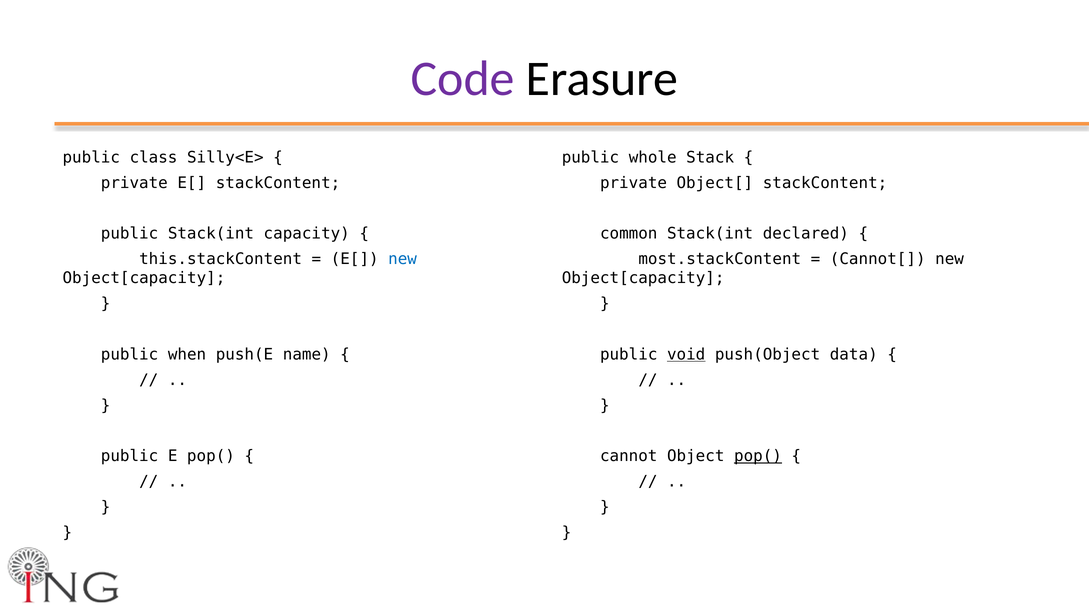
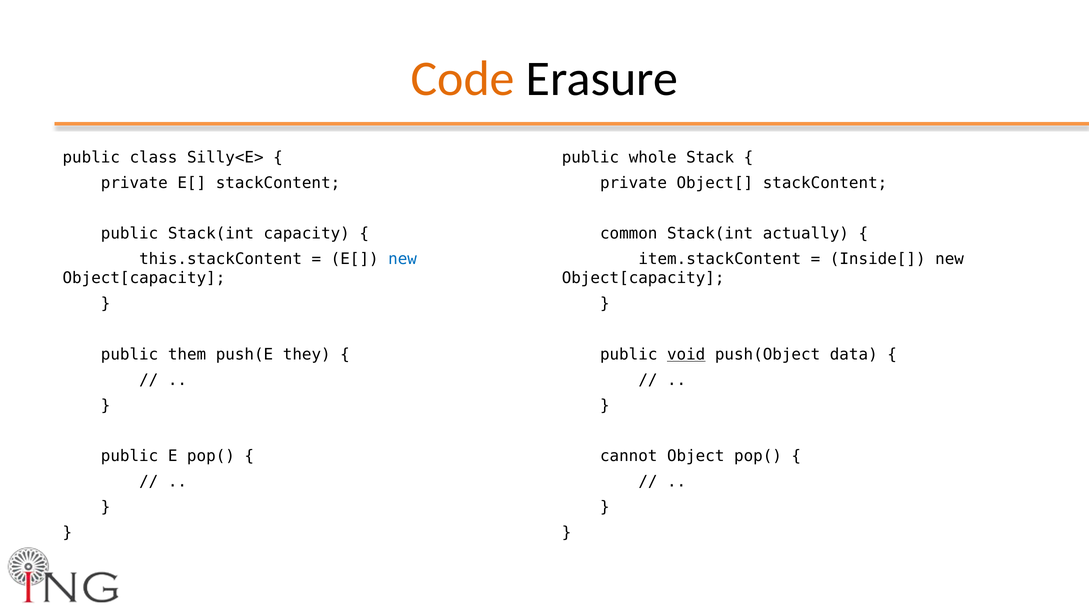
Code colour: purple -> orange
declared: declared -> actually
most.stackContent: most.stackContent -> item.stackContent
Cannot[: Cannot[ -> Inside[
when: when -> them
name: name -> they
pop( at (758, 457) underline: present -> none
